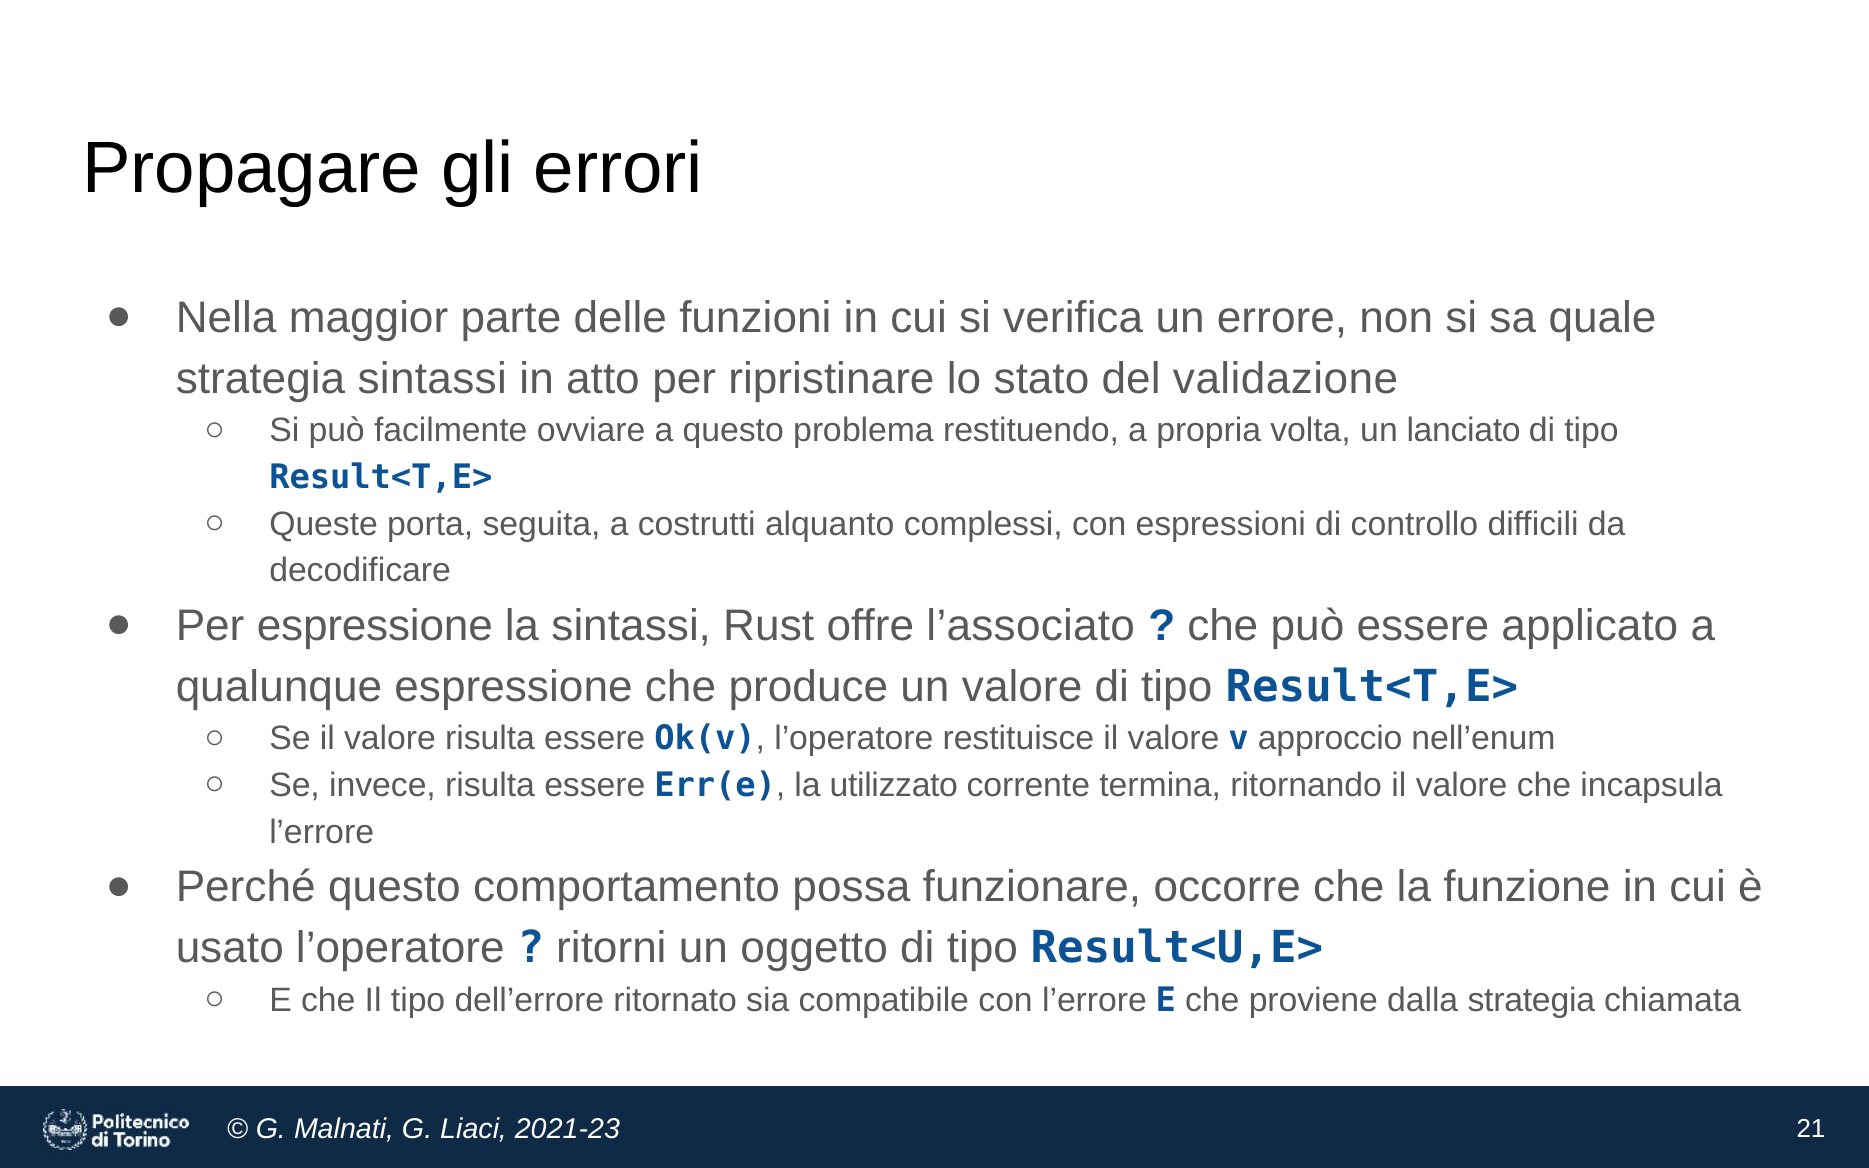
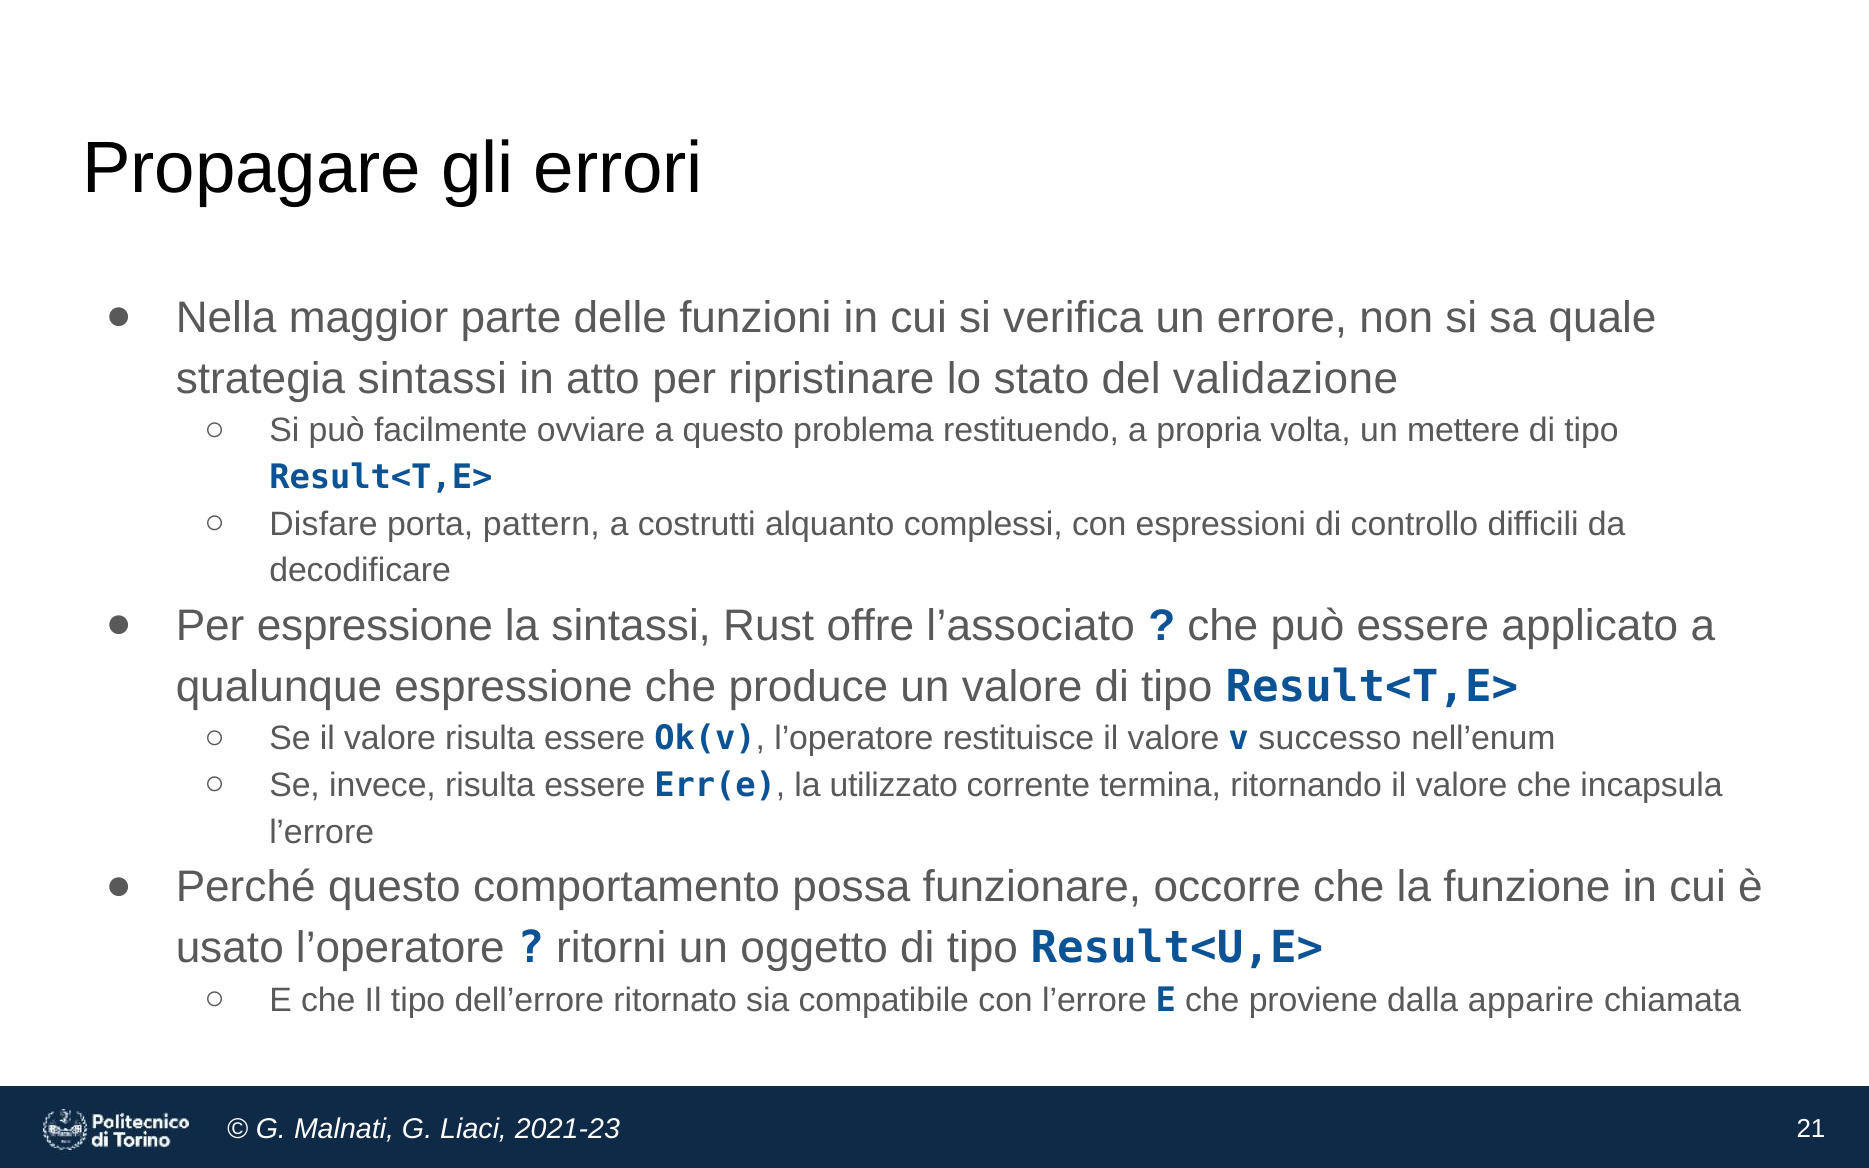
lanciato: lanciato -> mettere
Queste: Queste -> Disfare
seguita: seguita -> pattern
approccio: approccio -> successo
dalla strategia: strategia -> apparire
